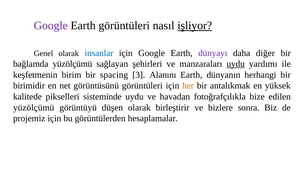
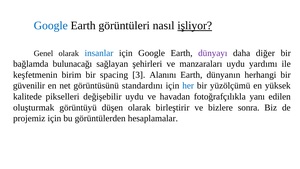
Google at (51, 26) colour: purple -> blue
bağlamda yüzölçümü: yüzölçümü -> bulunacağı
uydu at (236, 64) underline: present -> none
birimidir: birimidir -> güvenilir
görüntüsünü görüntüleri: görüntüleri -> standardını
her colour: orange -> blue
antalıkmak: antalıkmak -> yüzölçümü
sisteminde: sisteminde -> değişebilir
bize: bize -> yanı
yüzölçümü at (34, 107): yüzölçümü -> oluşturmak
